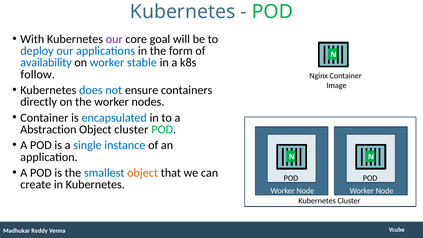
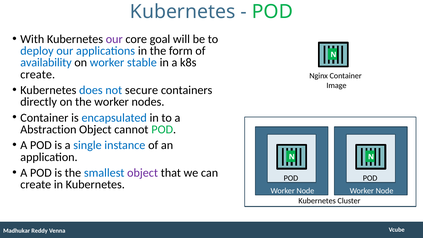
follow at (38, 74): follow -> create
ensure: ensure -> secure
Object cluster: cluster -> cannot
object at (143, 173) colour: orange -> purple
